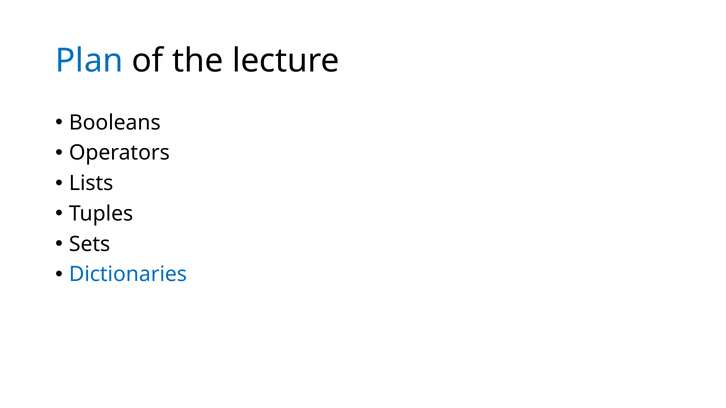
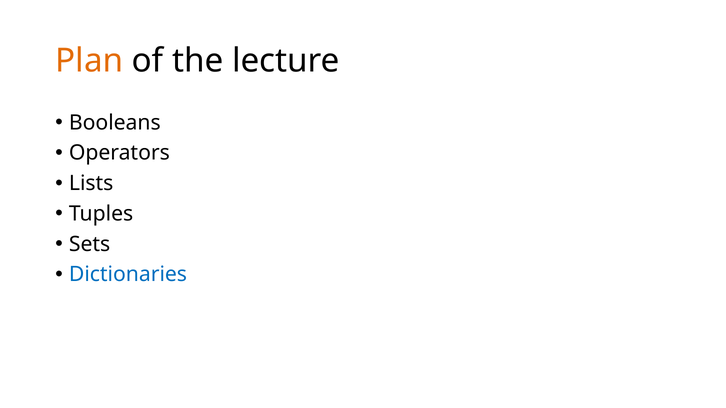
Plan colour: blue -> orange
